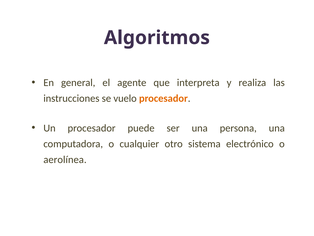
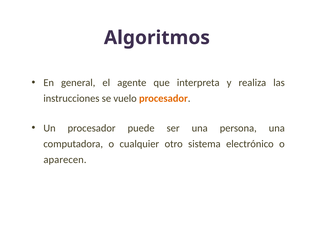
aerolínea: aerolínea -> aparecen
